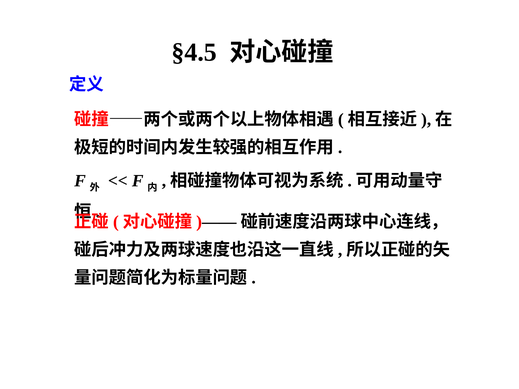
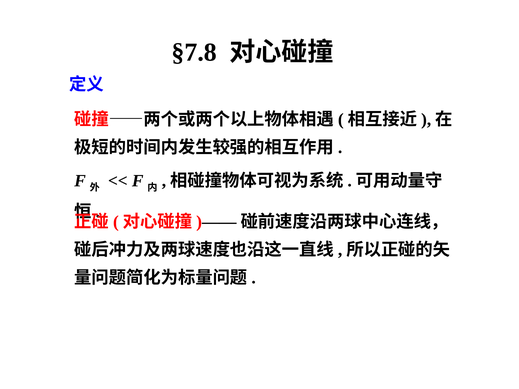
§4.5: §4.5 -> §7.8
